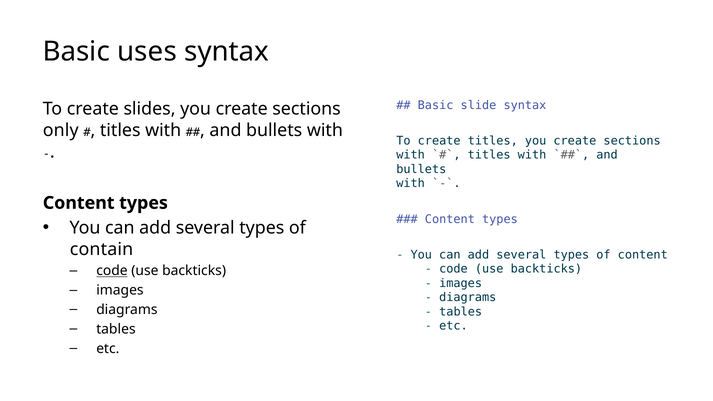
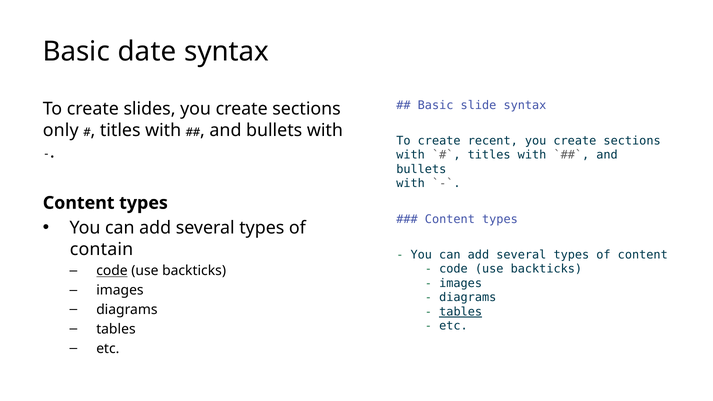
uses: uses -> date
create titles: titles -> recent
tables at (461, 312) underline: none -> present
